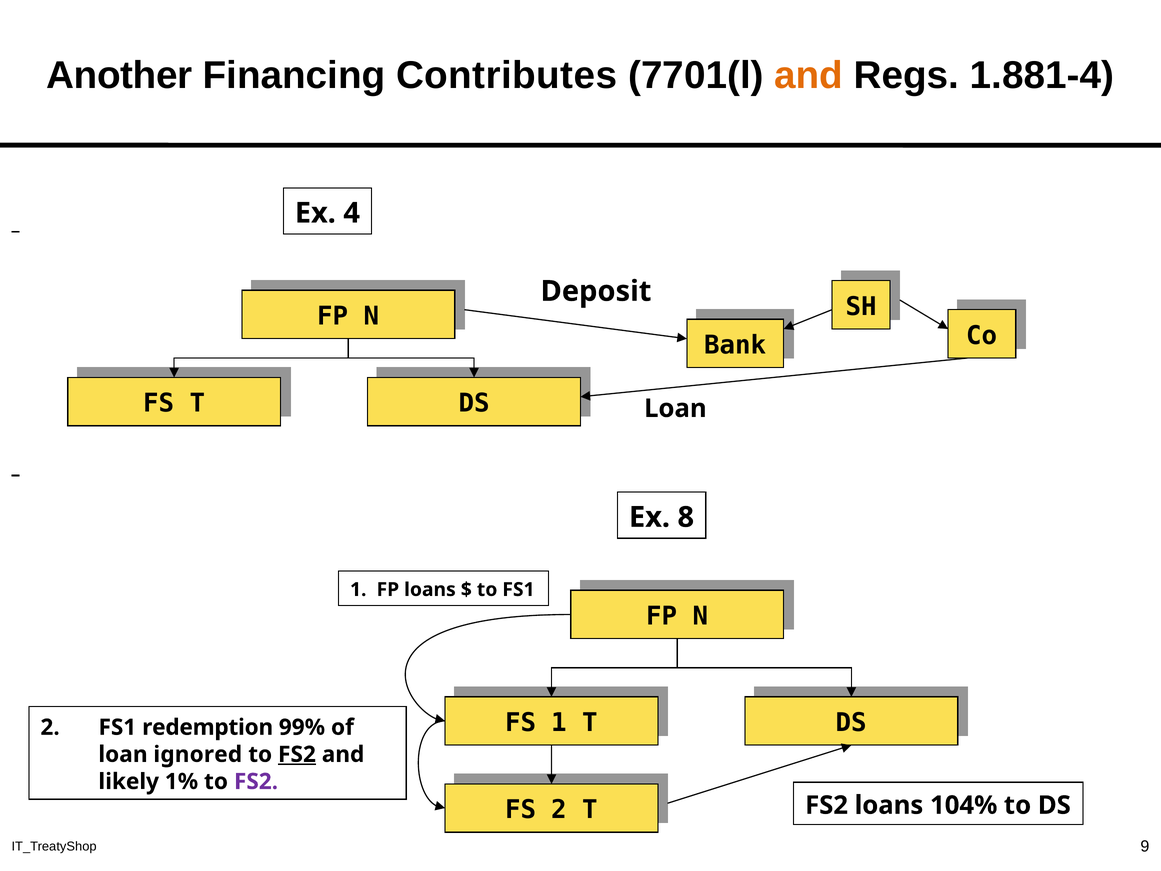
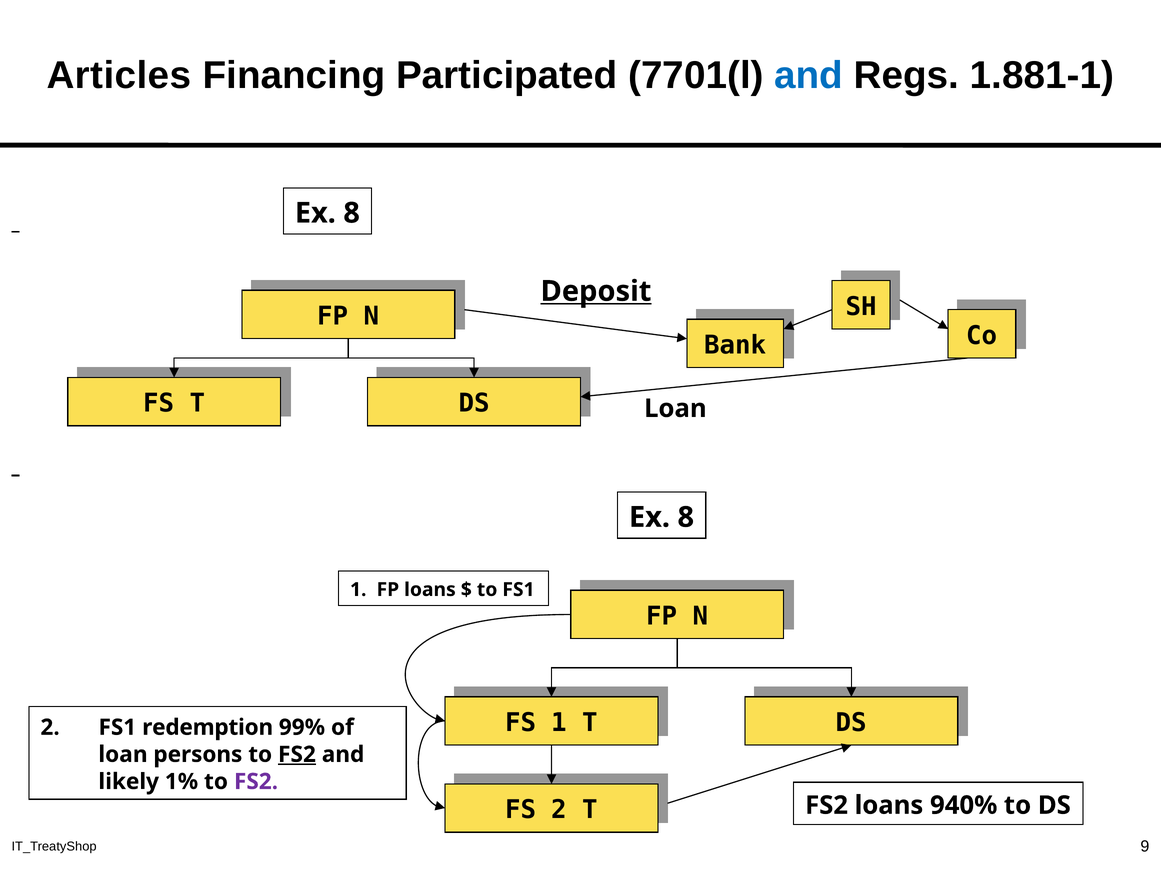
Another: Another -> Articles
Contributes: Contributes -> Participated
and at (809, 75) colour: orange -> blue
1.881-4: 1.881-4 -> 1.881-1
4 at (352, 213): 4 -> 8
Deposit underline: none -> present
ignored: ignored -> persons
104%: 104% -> 940%
